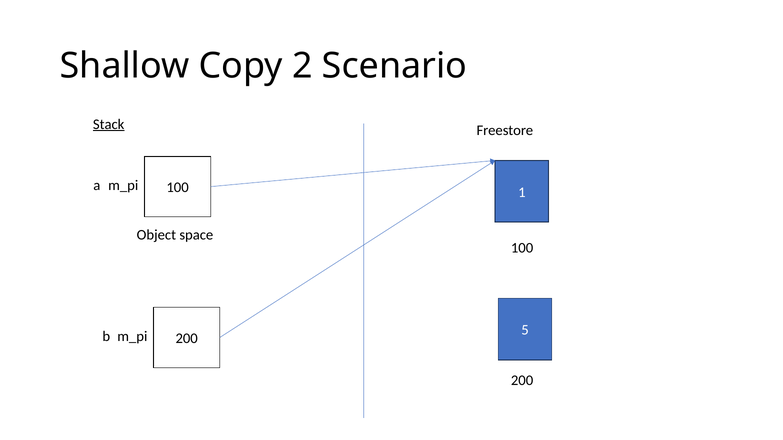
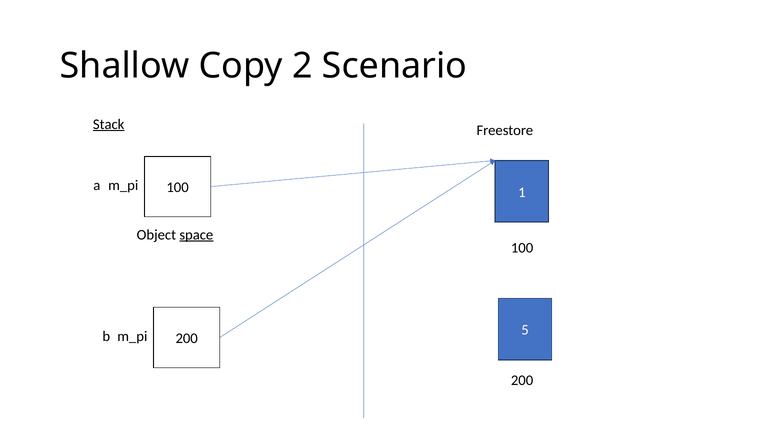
space underline: none -> present
